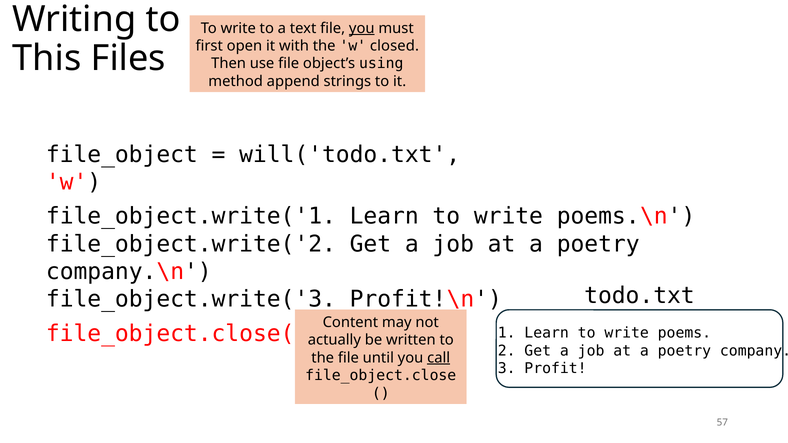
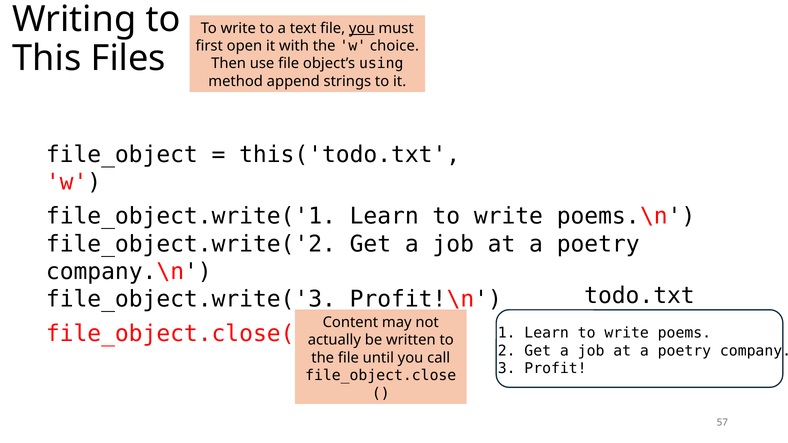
closed: closed -> choice
will('todo.txt: will('todo.txt -> this('todo.txt
call underline: present -> none
